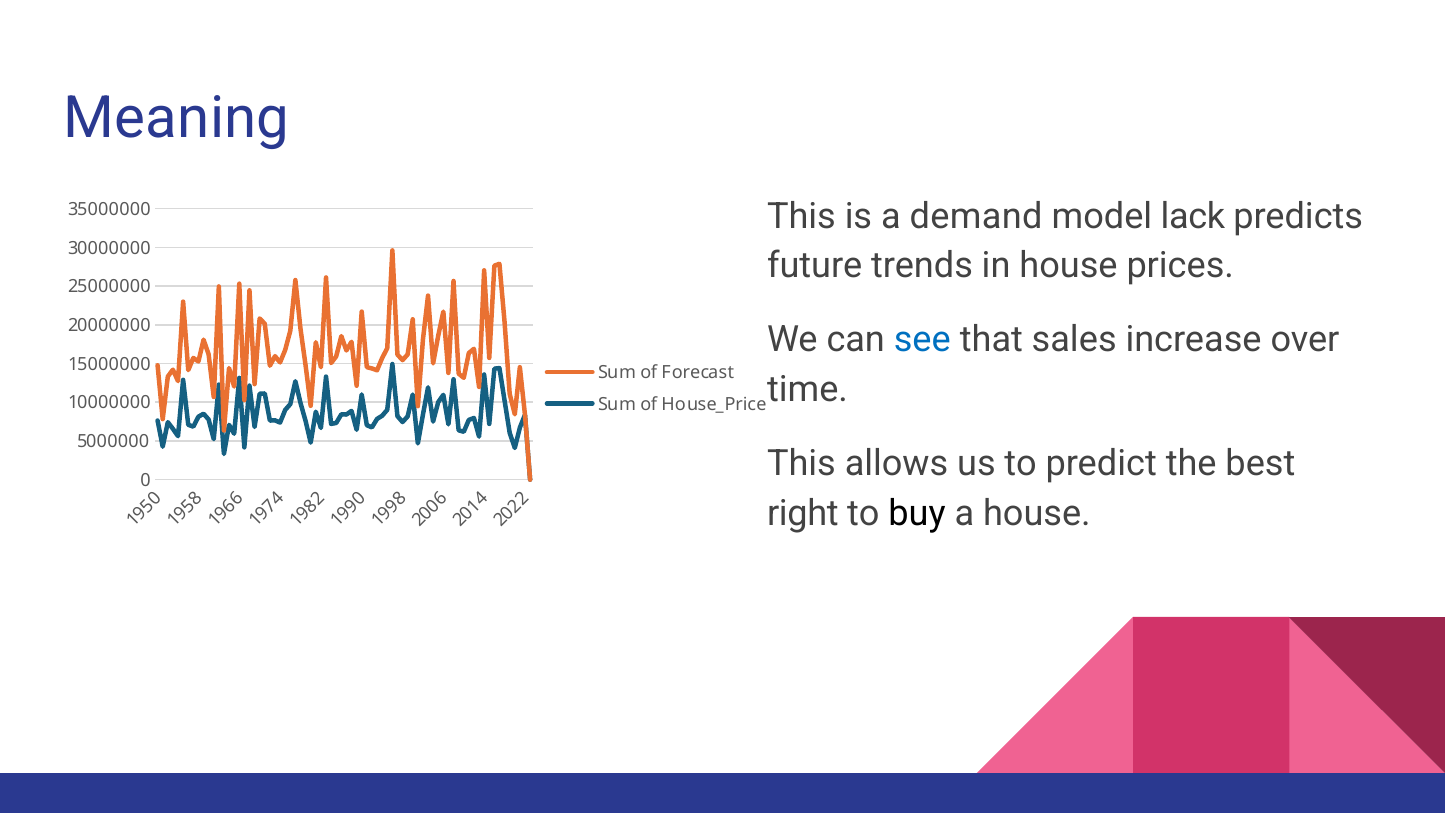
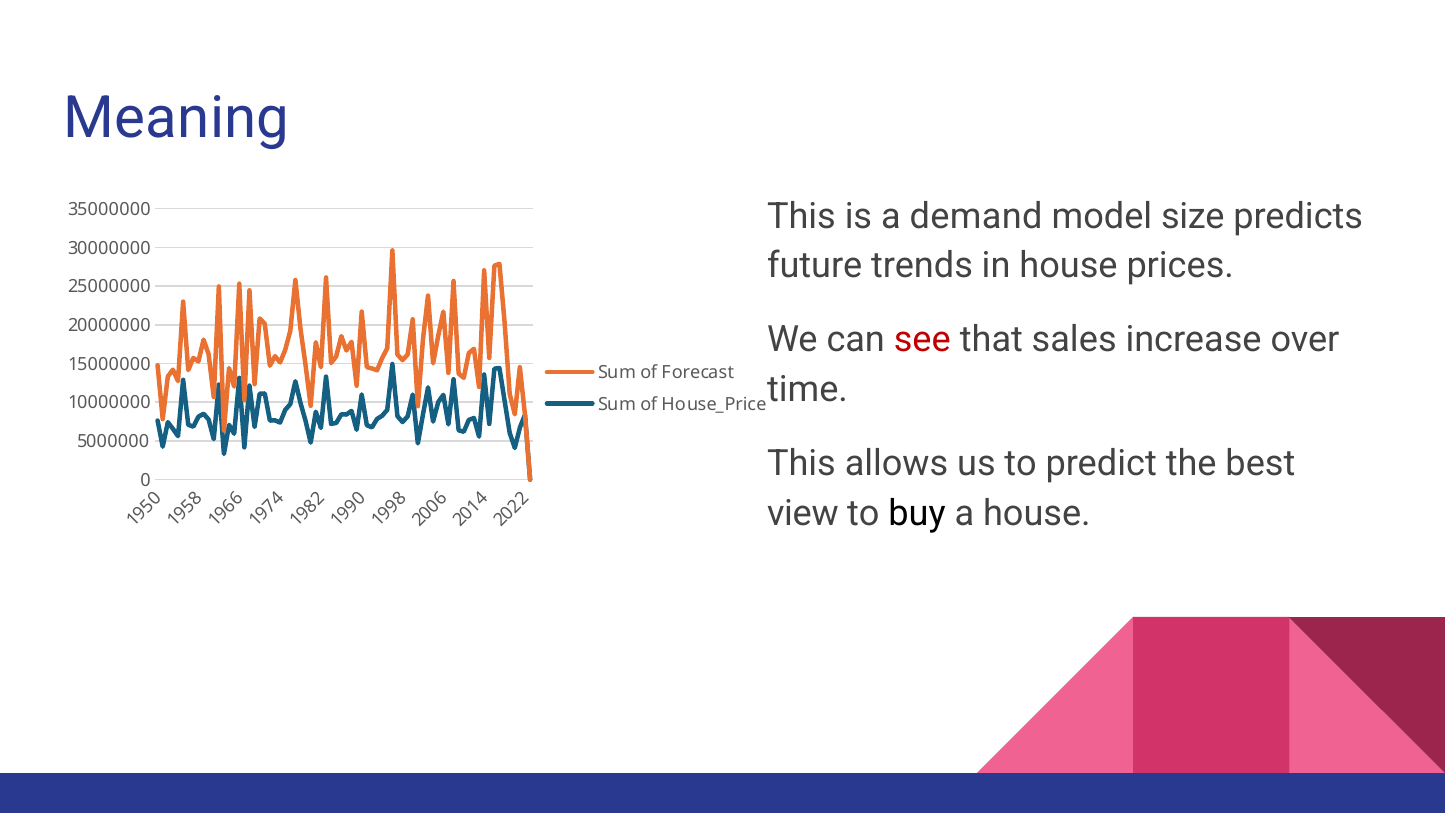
lack: lack -> size
see colour: blue -> red
right: right -> view
